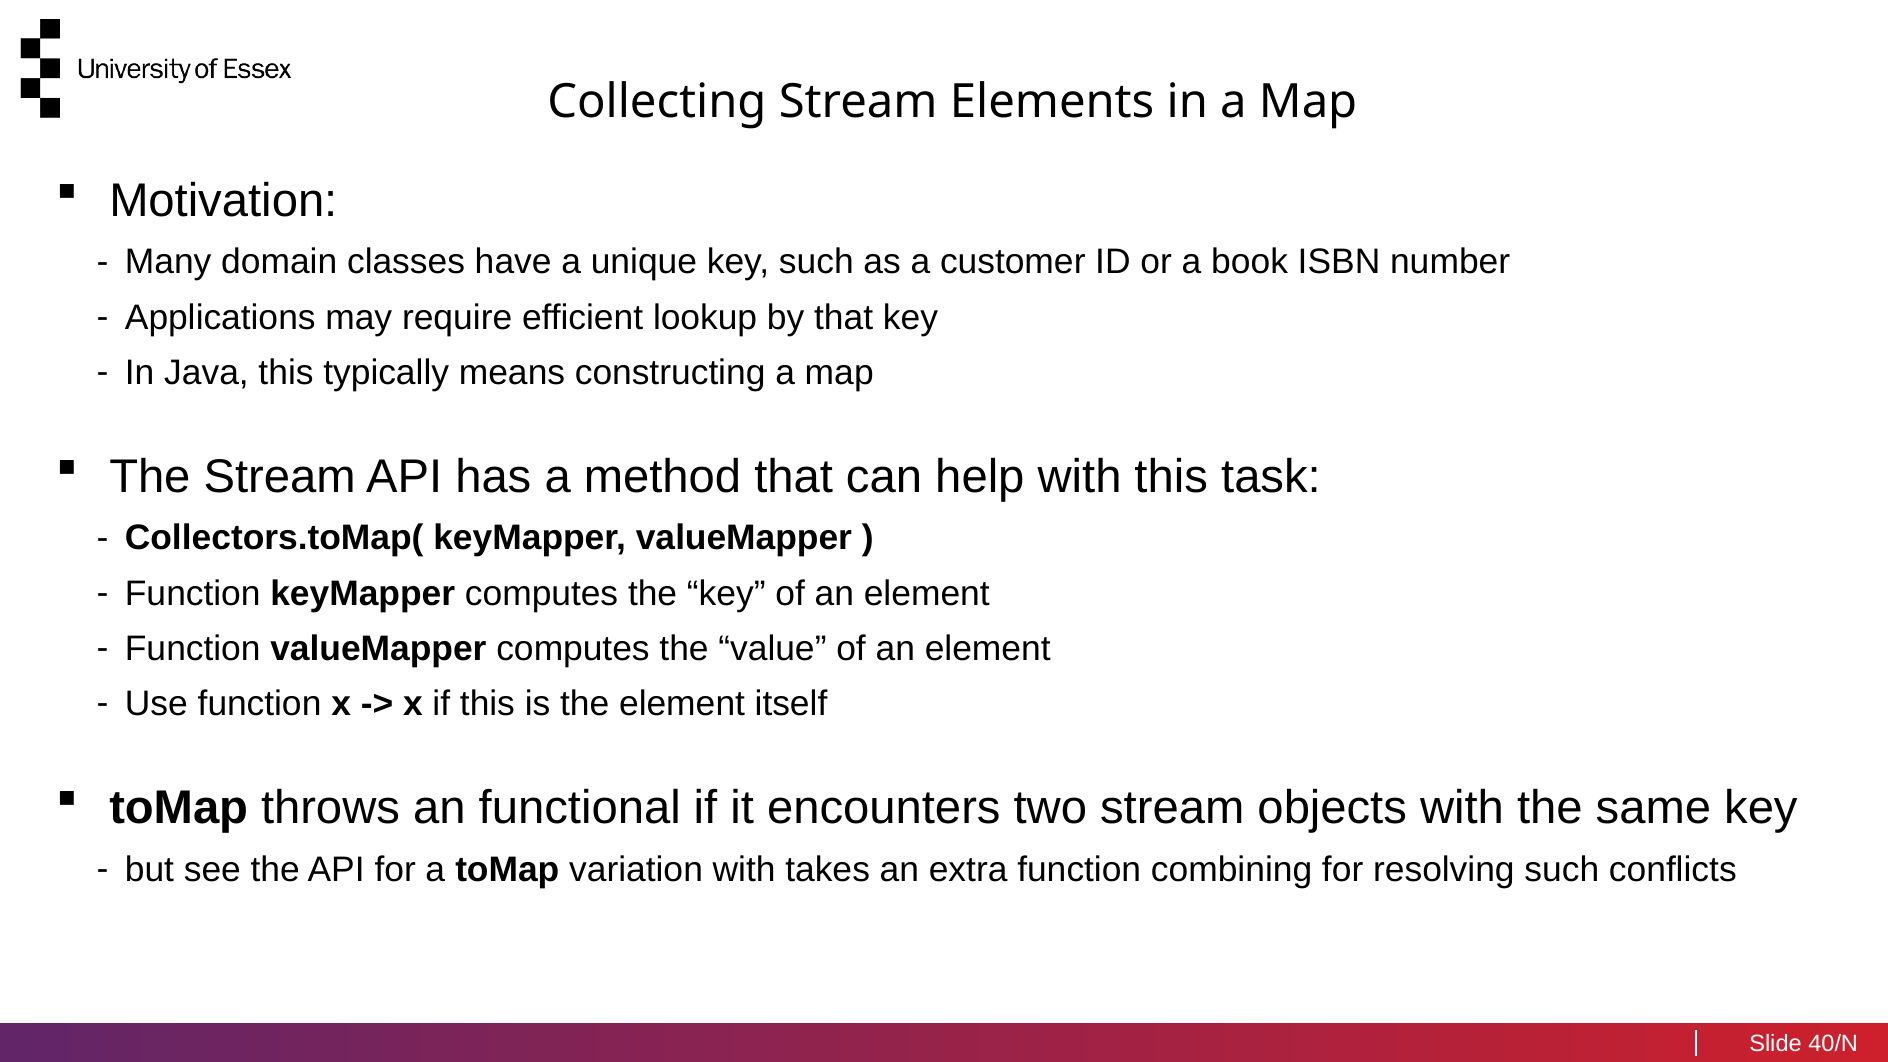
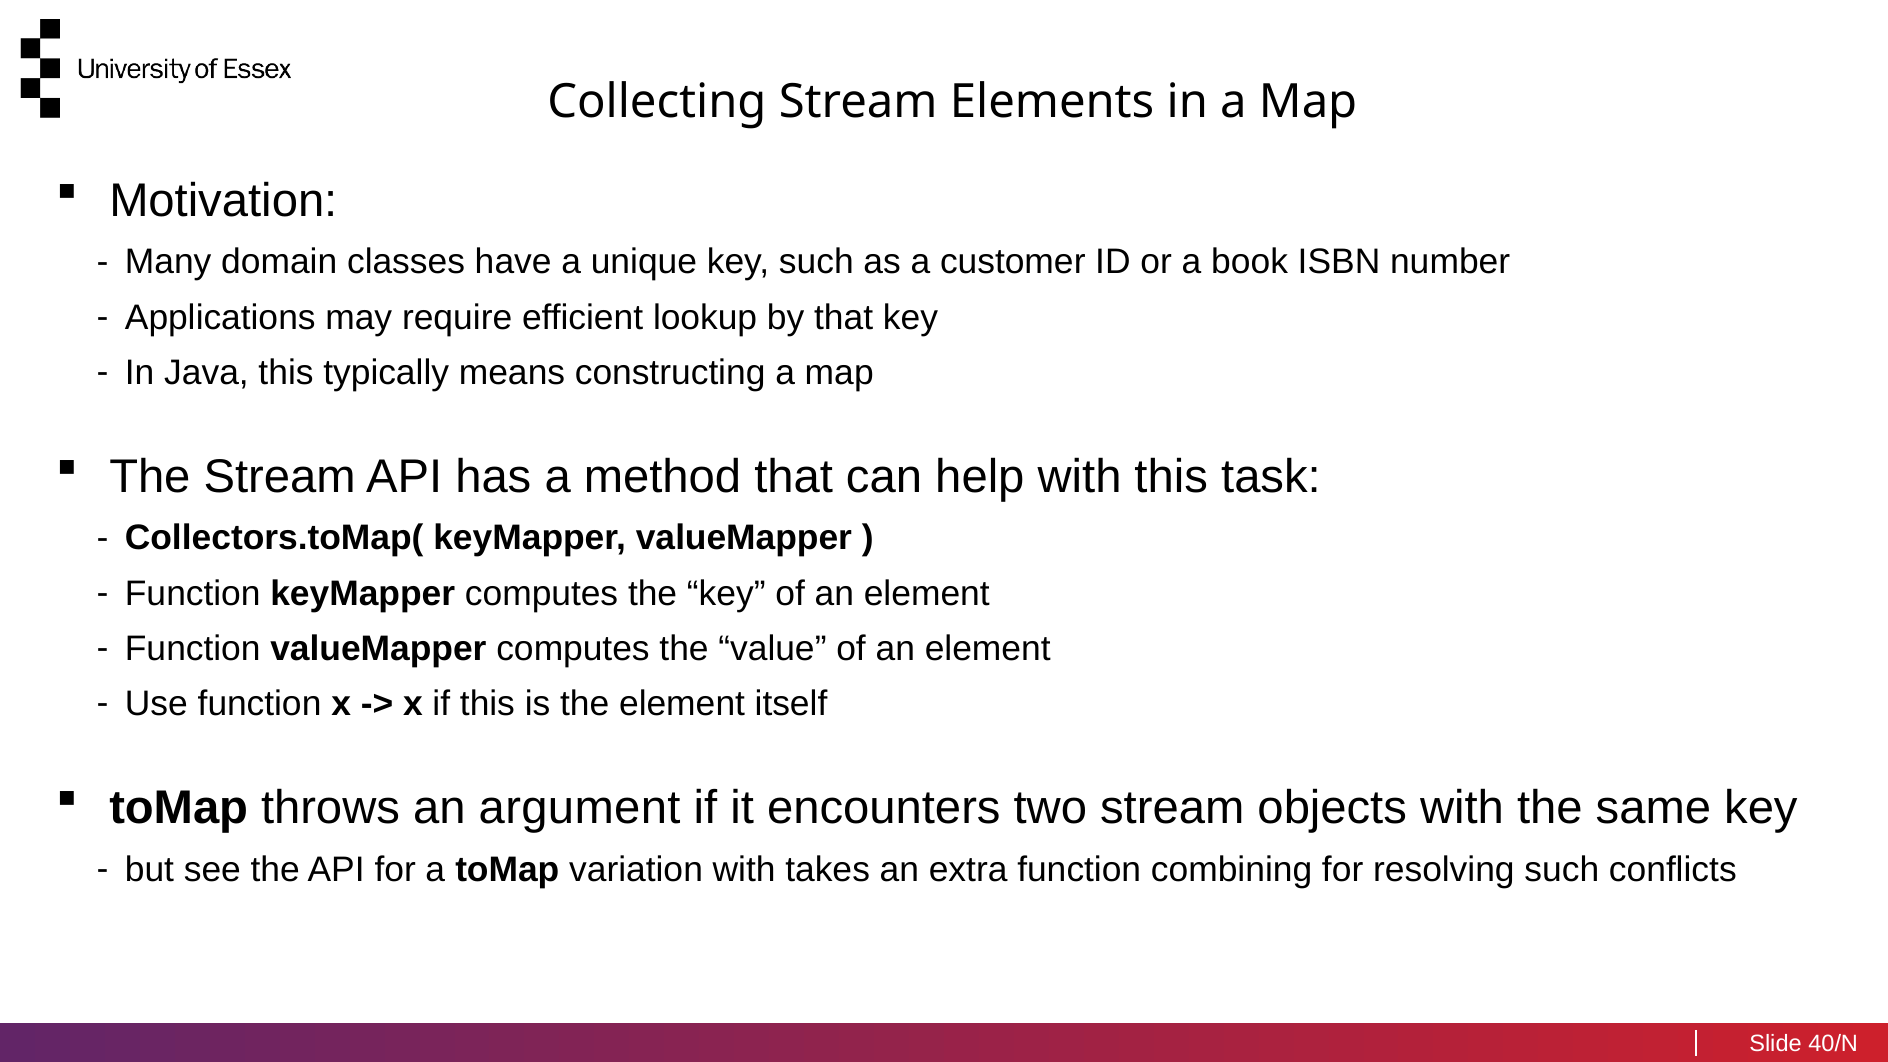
functional: functional -> argument
